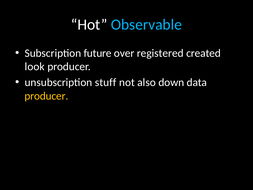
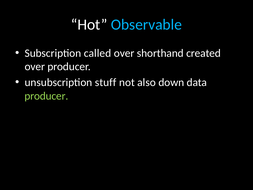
future: future -> called
registered: registered -> shorthand
look at (35, 67): look -> over
producer at (46, 96) colour: yellow -> light green
